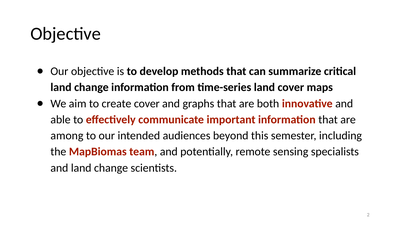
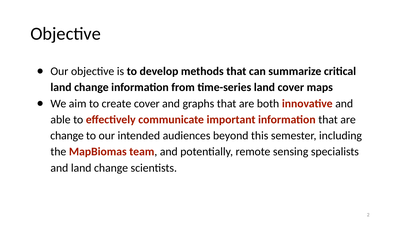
among at (67, 136): among -> change
